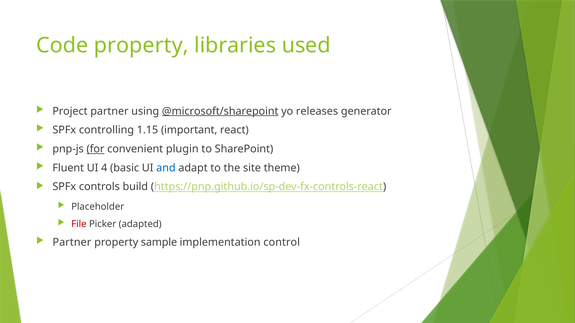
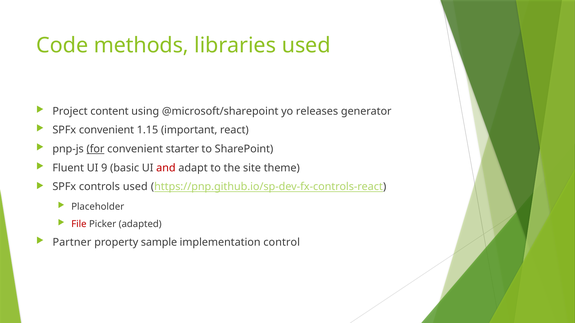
Code property: property -> methods
Project partner: partner -> content
@microsoft/sharepoint underline: present -> none
SPFx controlling: controlling -> convenient
plugin: plugin -> starter
4: 4 -> 9
and colour: blue -> red
controls build: build -> used
